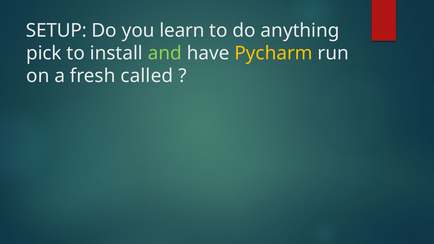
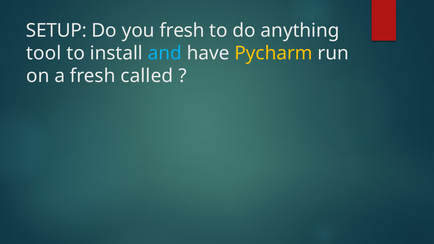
you learn: learn -> fresh
pick: pick -> tool
and colour: light green -> light blue
